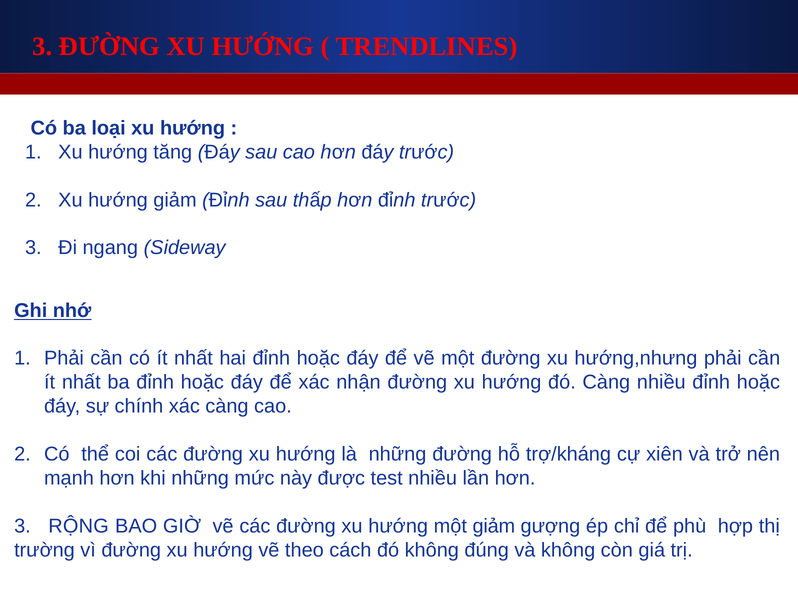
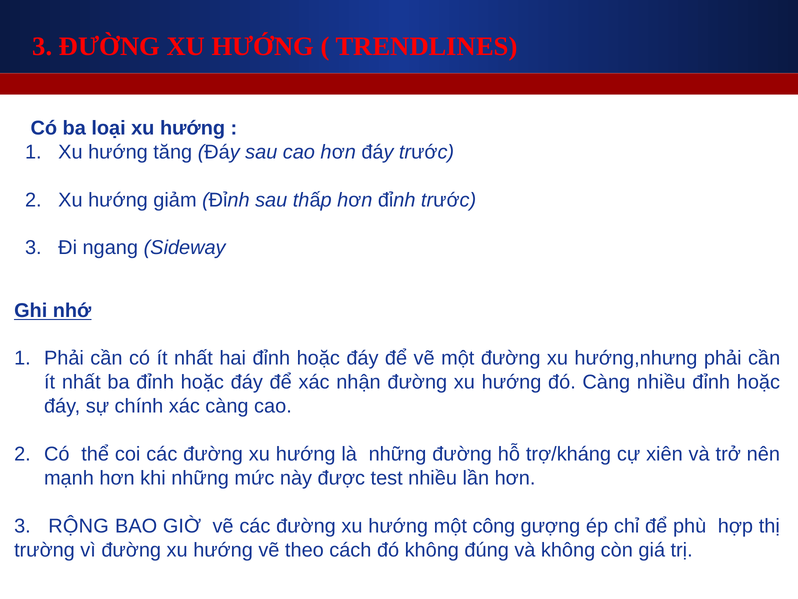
một giảm: giảm -> công
